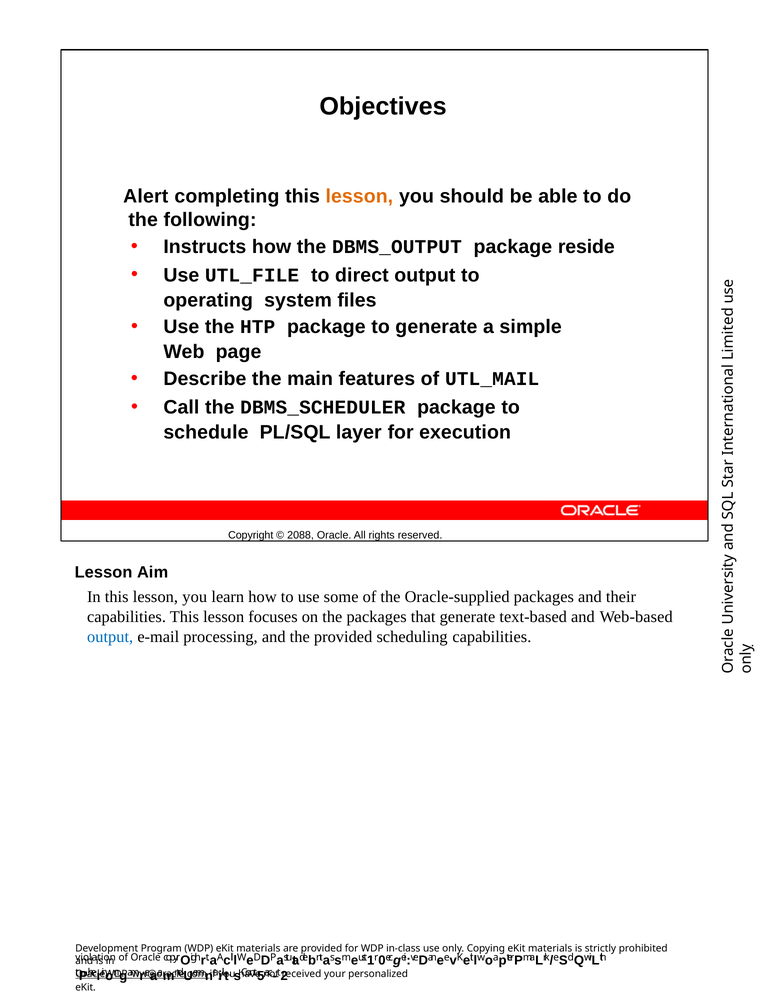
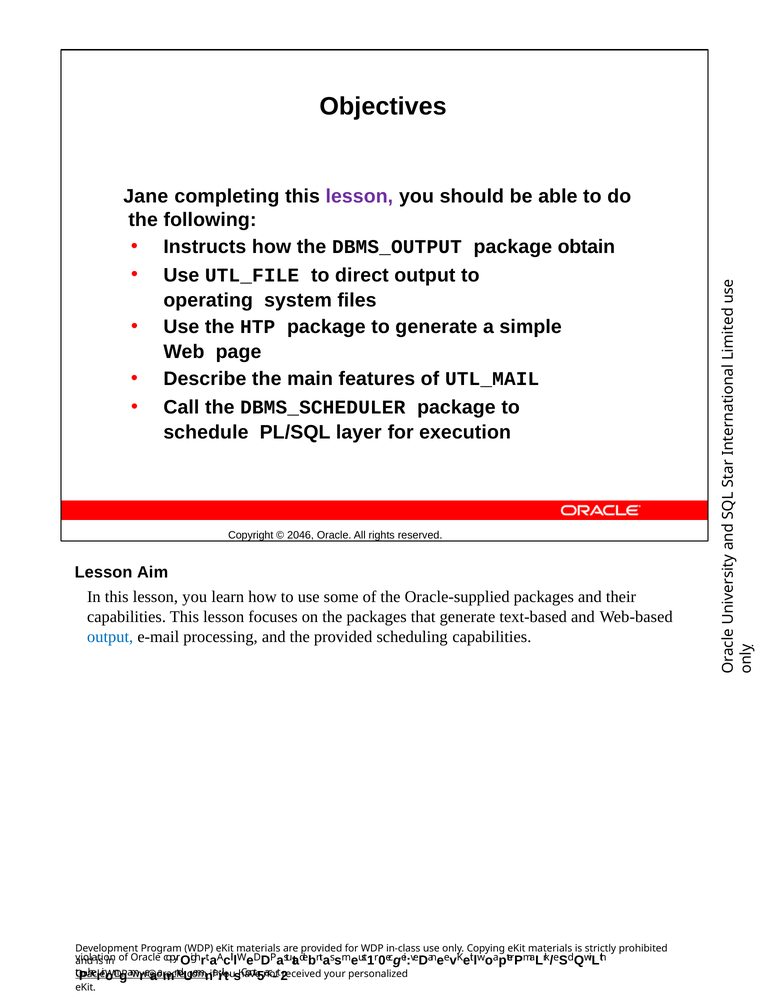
Alert: Alert -> Jane
lesson at (359, 196) colour: orange -> purple
reside: reside -> obtain
2088: 2088 -> 2046
